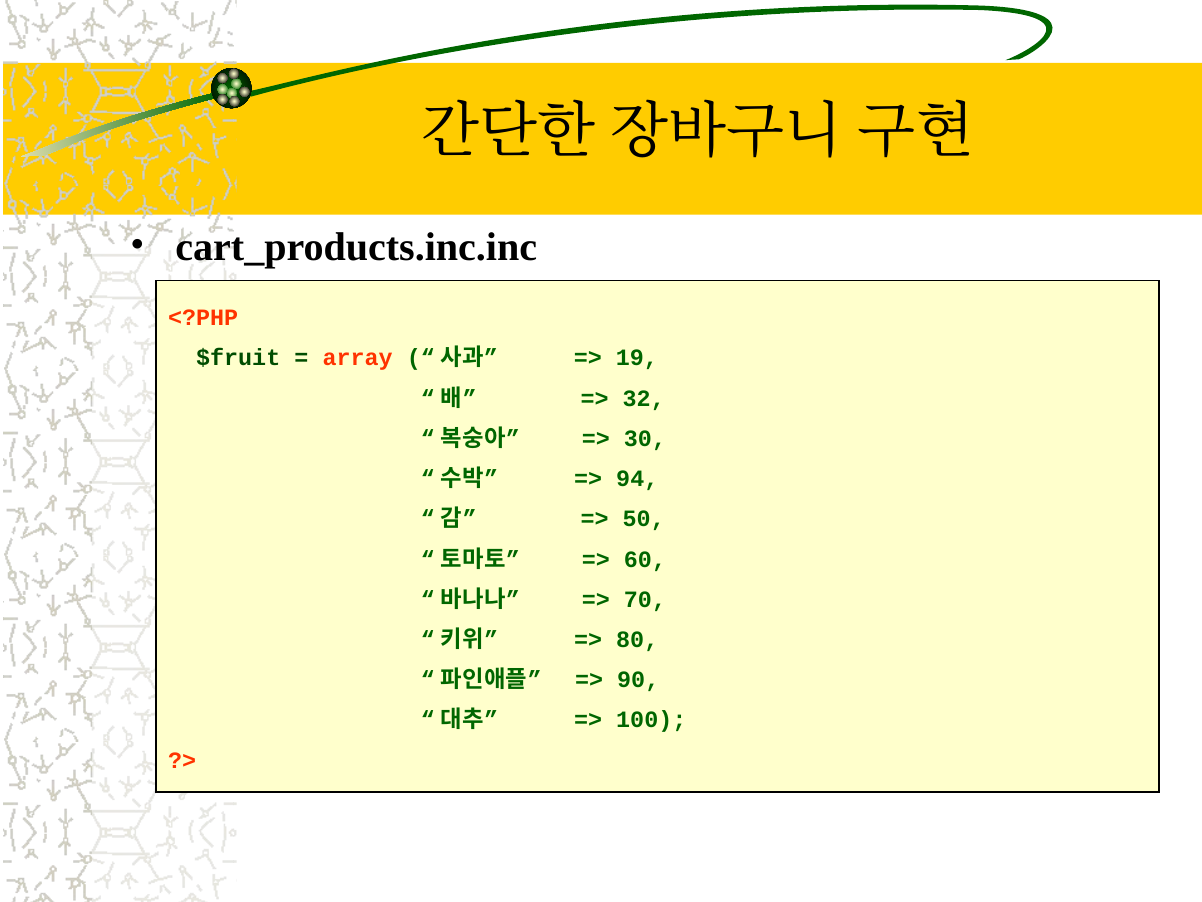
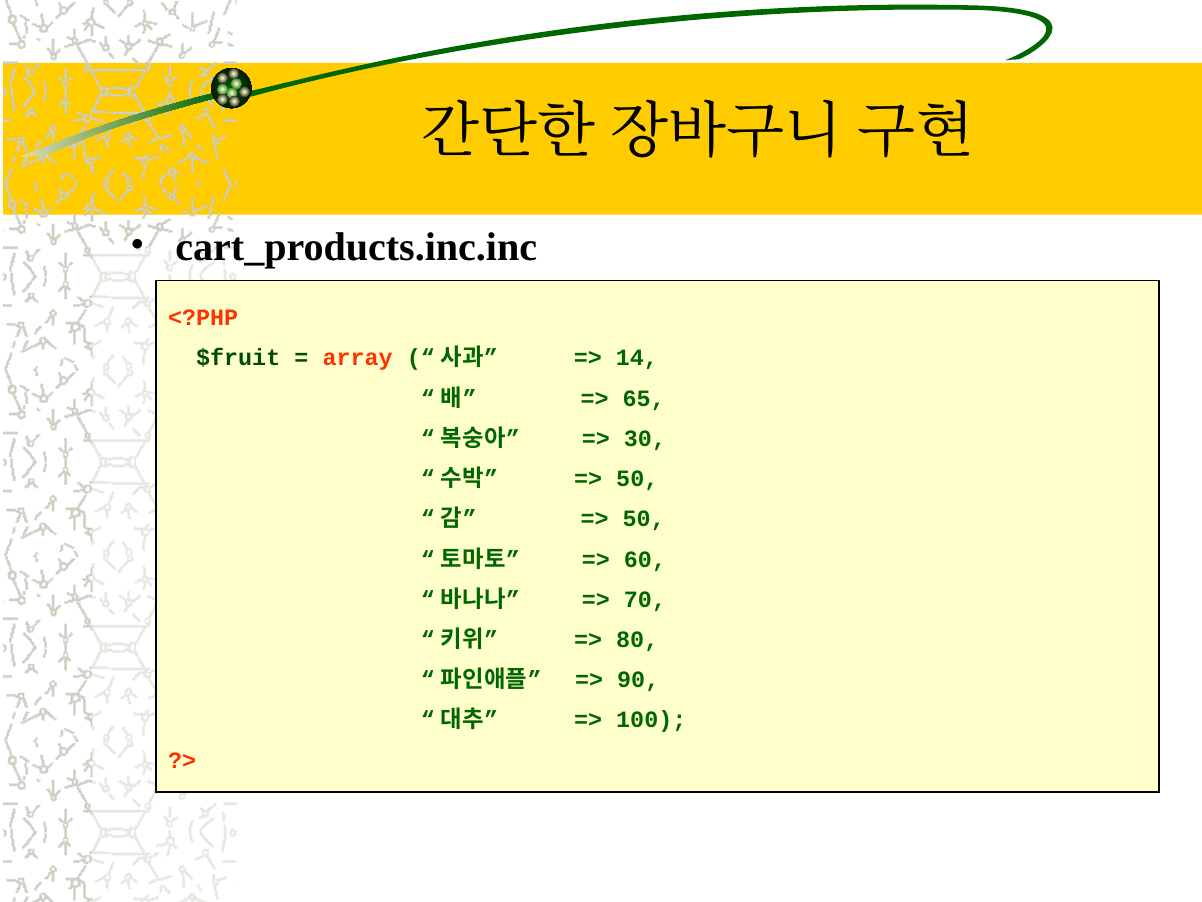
19: 19 -> 14
32: 32 -> 65
94 at (637, 479): 94 -> 50
